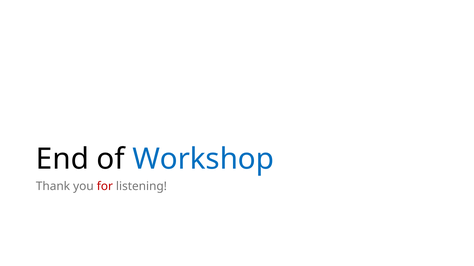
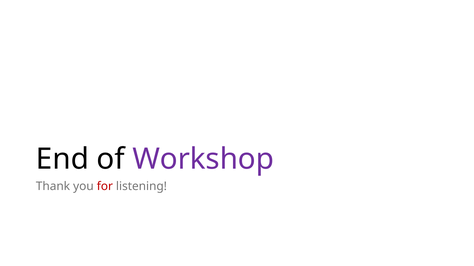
Workshop colour: blue -> purple
